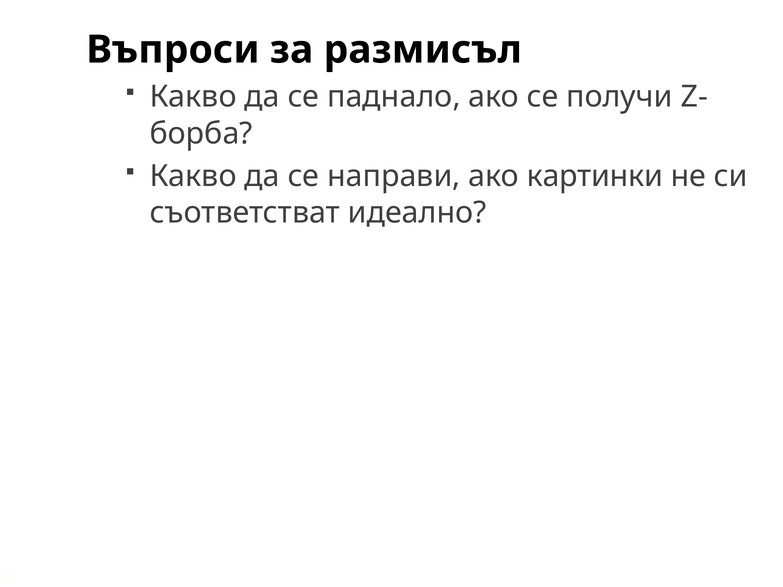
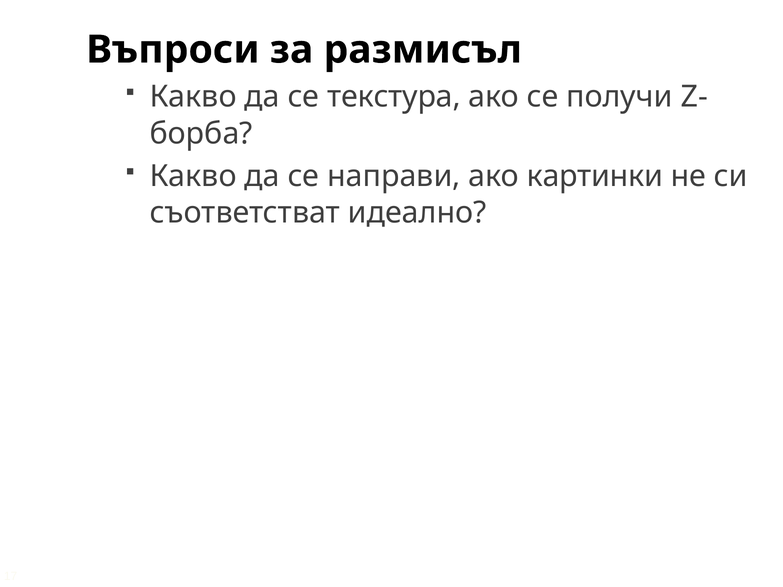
паднало: паднало -> текстура
